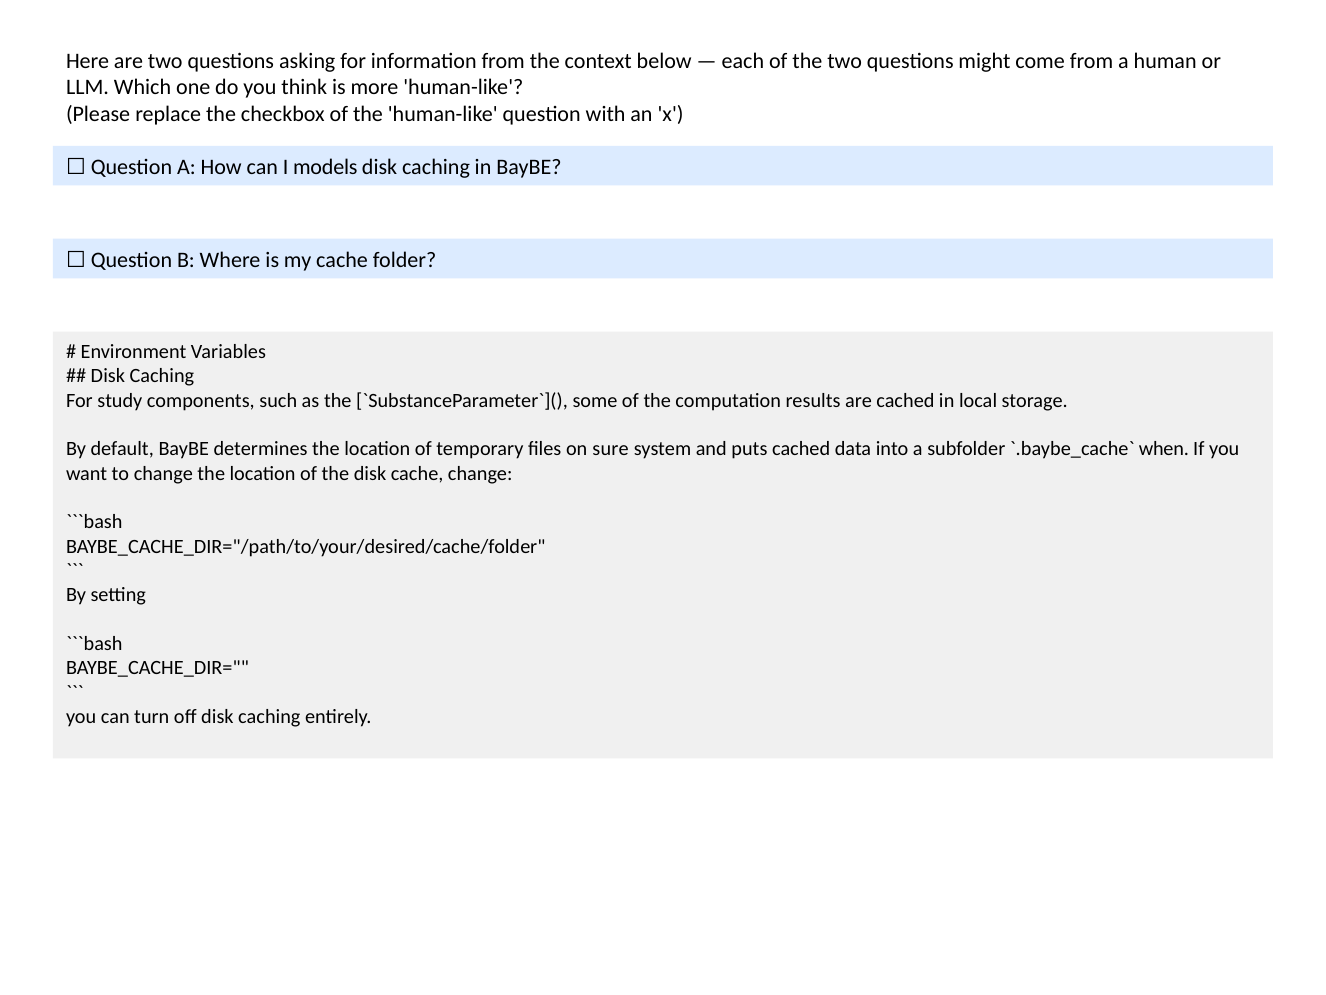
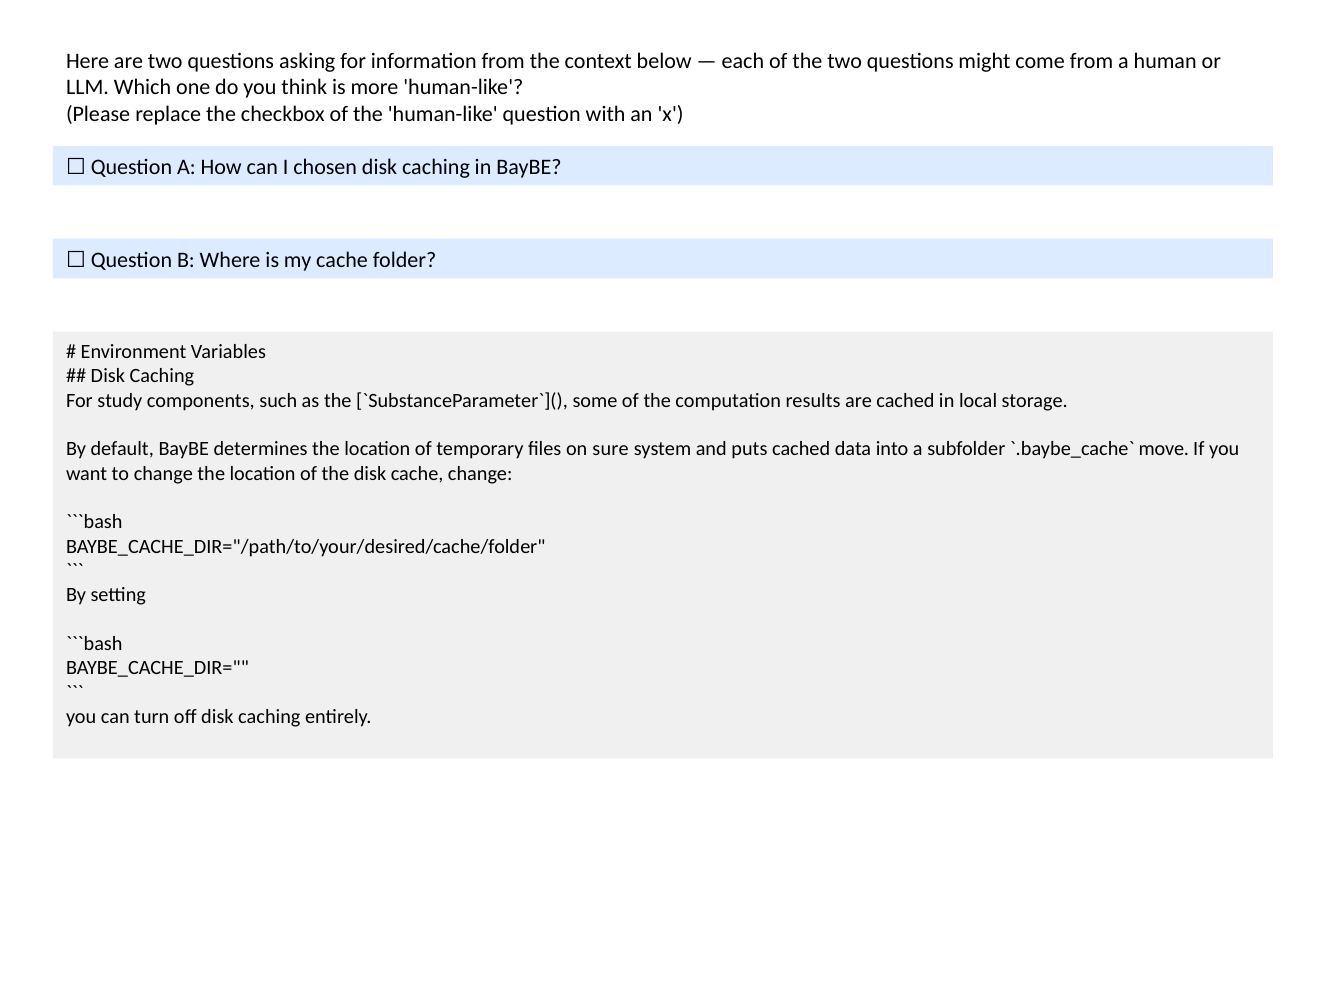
models: models -> chosen
when: when -> move
